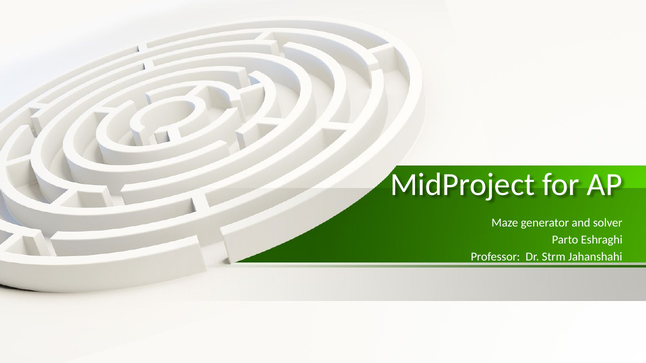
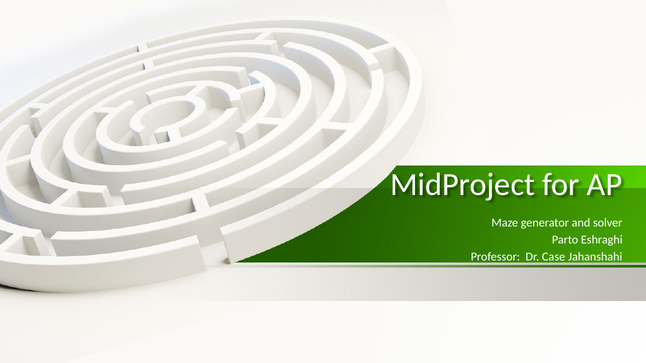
Strm: Strm -> Case
